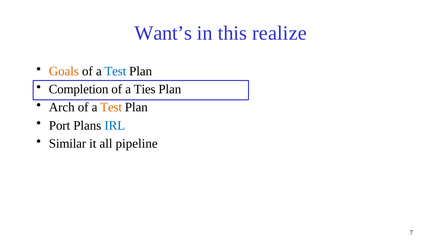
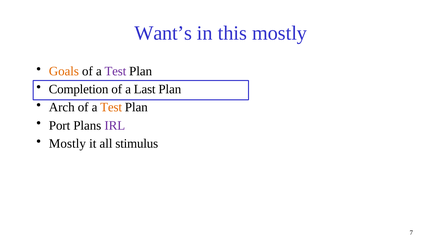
this realize: realize -> mostly
Test at (115, 71) colour: blue -> purple
Ties: Ties -> Last
IRL colour: blue -> purple
Similar at (68, 143): Similar -> Mostly
pipeline: pipeline -> stimulus
